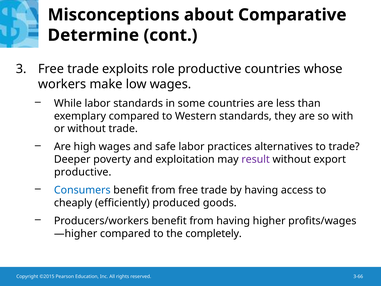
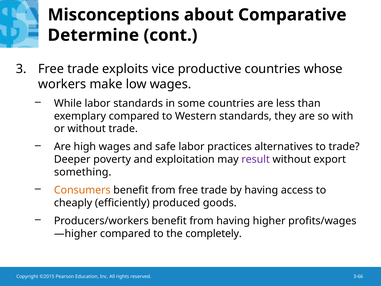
role: role -> vice
productive at (83, 172): productive -> something
Consumers colour: blue -> orange
